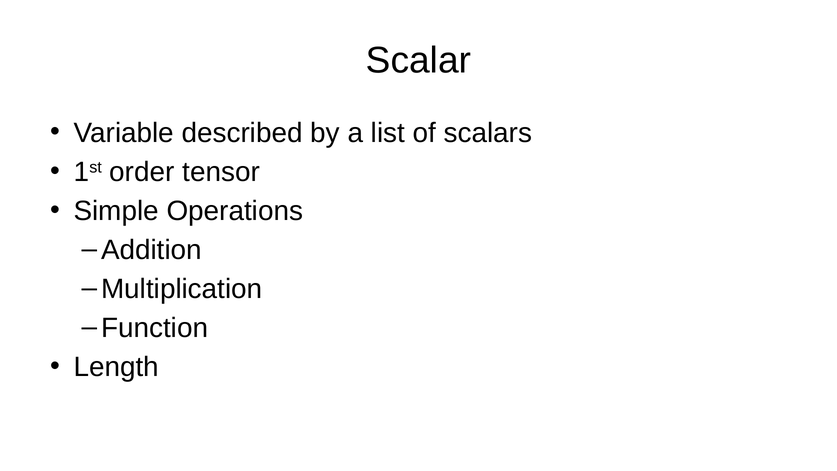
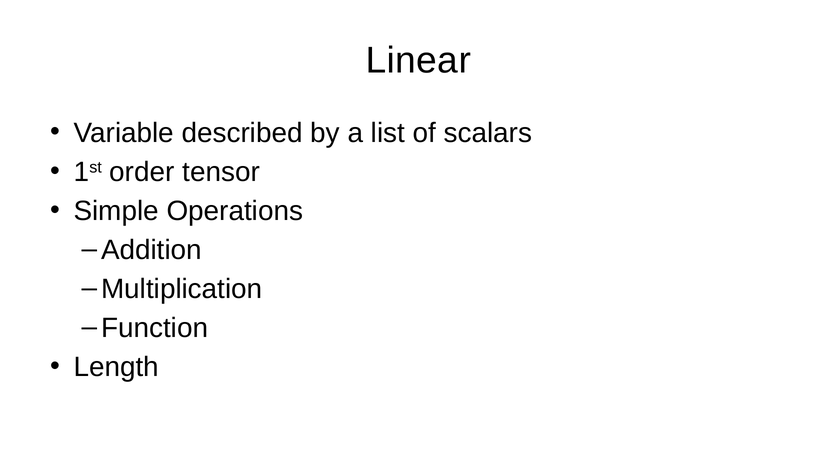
Scalar: Scalar -> Linear
